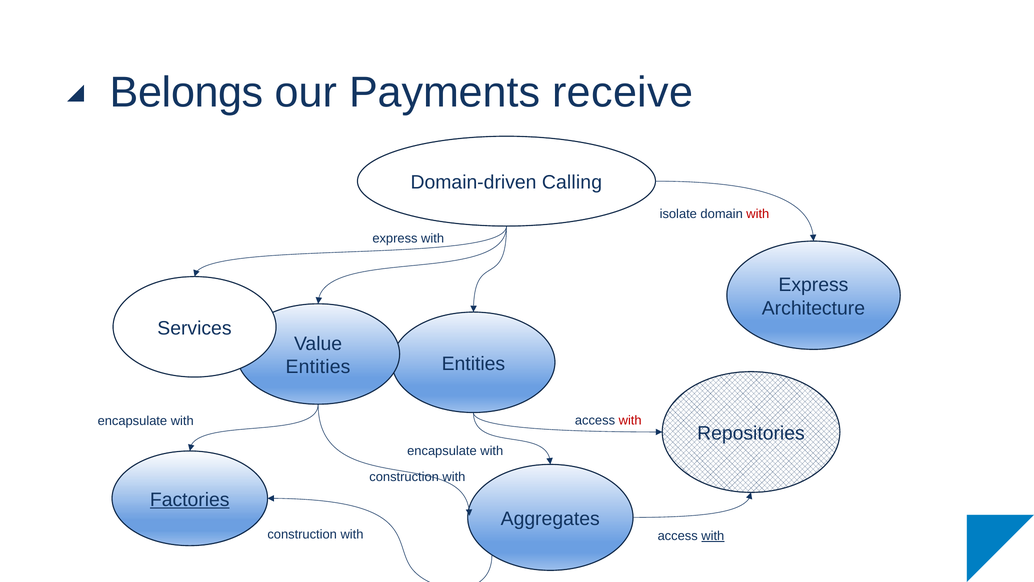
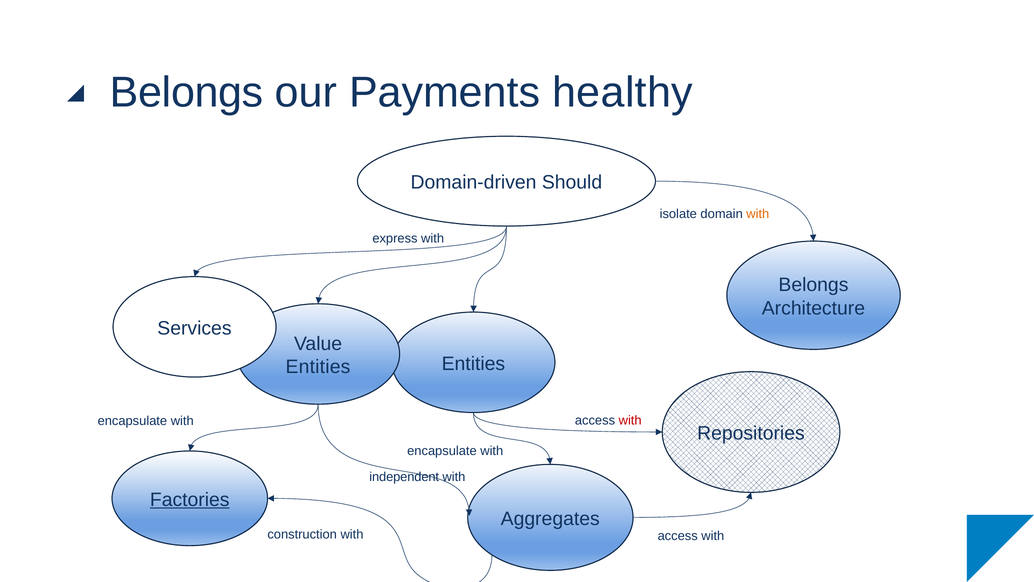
receive: receive -> healthy
Calling: Calling -> Should
with at (758, 214) colour: red -> orange
Express at (813, 285): Express -> Belongs
construction at (404, 476): construction -> independent
with at (713, 536) underline: present -> none
